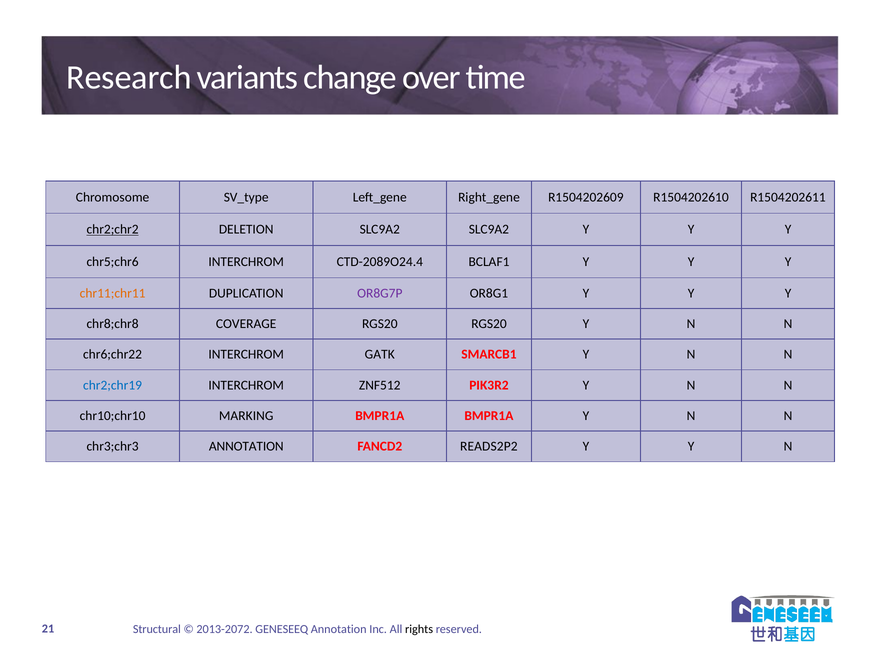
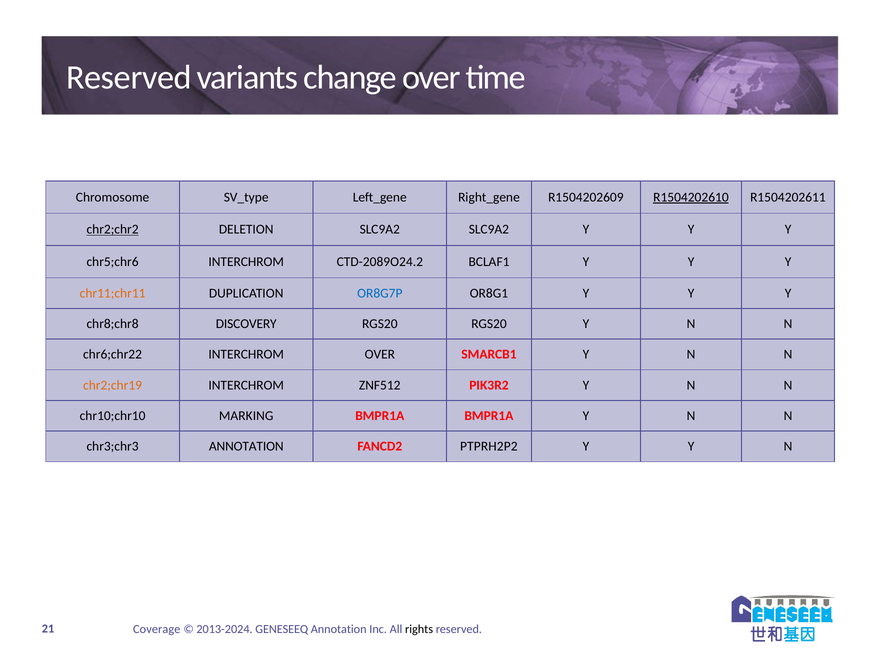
Research at (129, 77): Research -> Reserved
R1504202610 underline: none -> present
CTD-2089O24.4: CTD-2089O24.4 -> CTD-2089O24.2
OR8G7P colour: purple -> blue
COVERAGE: COVERAGE -> DISCOVERY
INTERCHROM GATK: GATK -> OVER
chr2;chr19 colour: blue -> orange
READS2P2: READS2P2 -> PTPRH2P2
Structural: Structural -> Coverage
2013-2072: 2013-2072 -> 2013-2024
